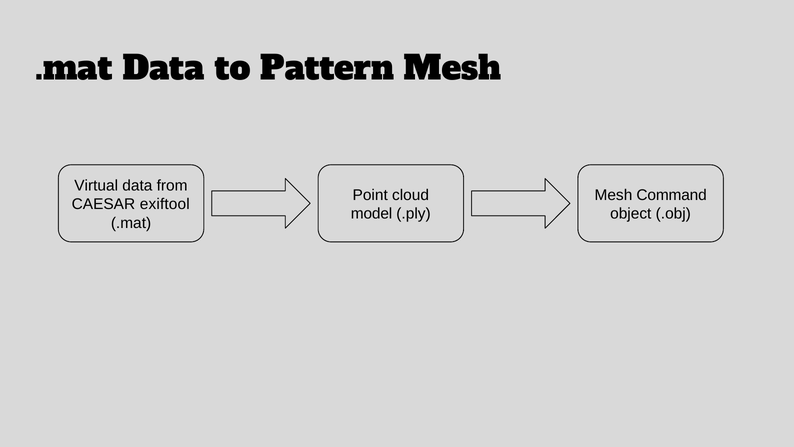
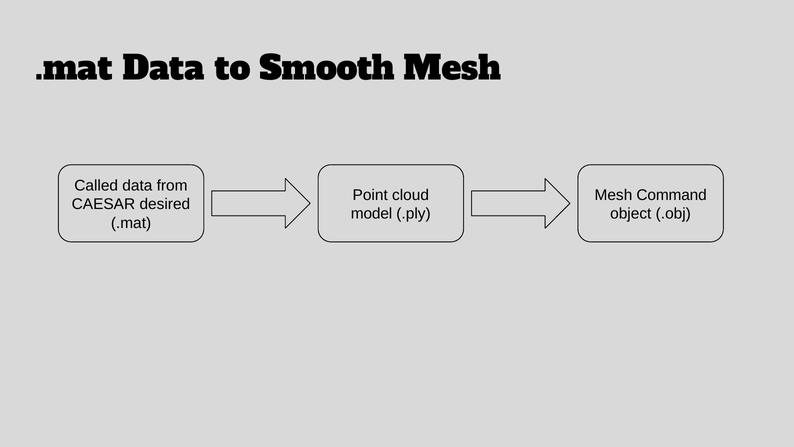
Pattern: Pattern -> Smooth
Virtual: Virtual -> Called
exiftool: exiftool -> desired
